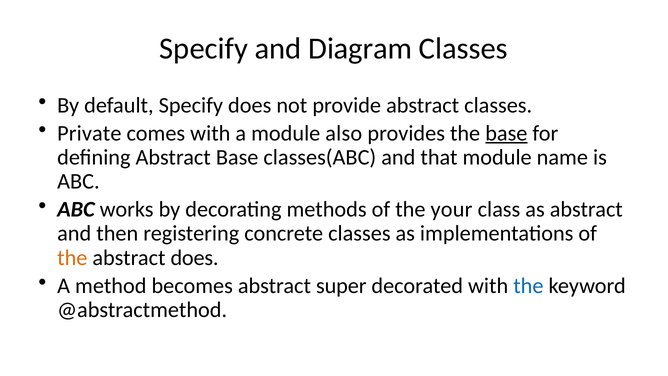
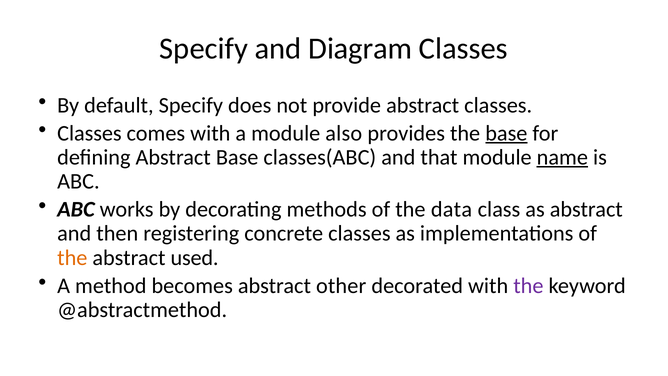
Private at (89, 133): Private -> Classes
name underline: none -> present
your: your -> data
abstract does: does -> used
super: super -> other
the at (528, 286) colour: blue -> purple
